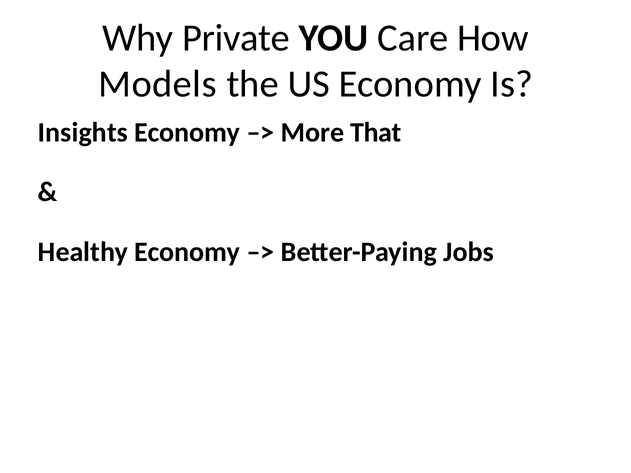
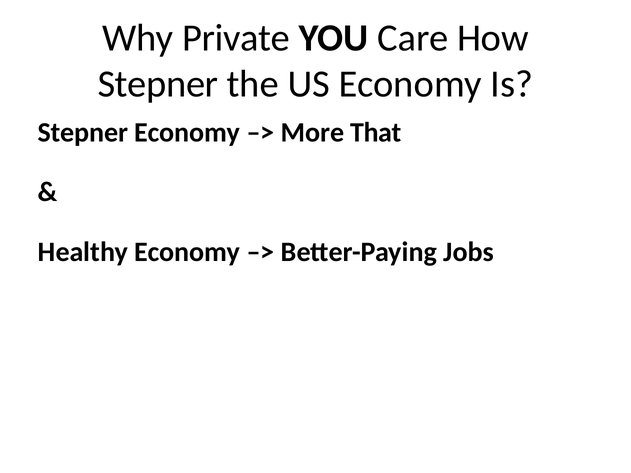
Models at (158, 84): Models -> Stepner
Insights at (83, 132): Insights -> Stepner
